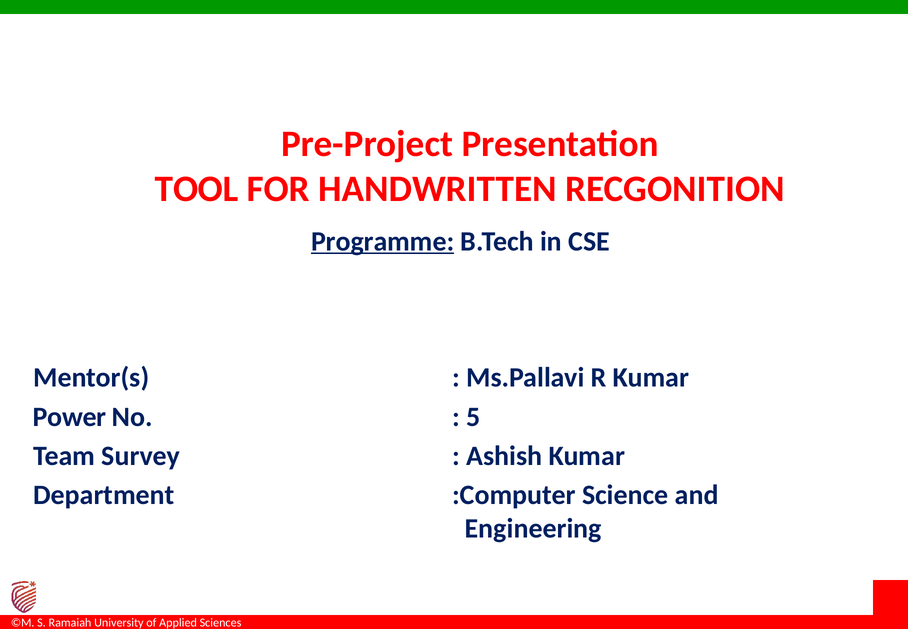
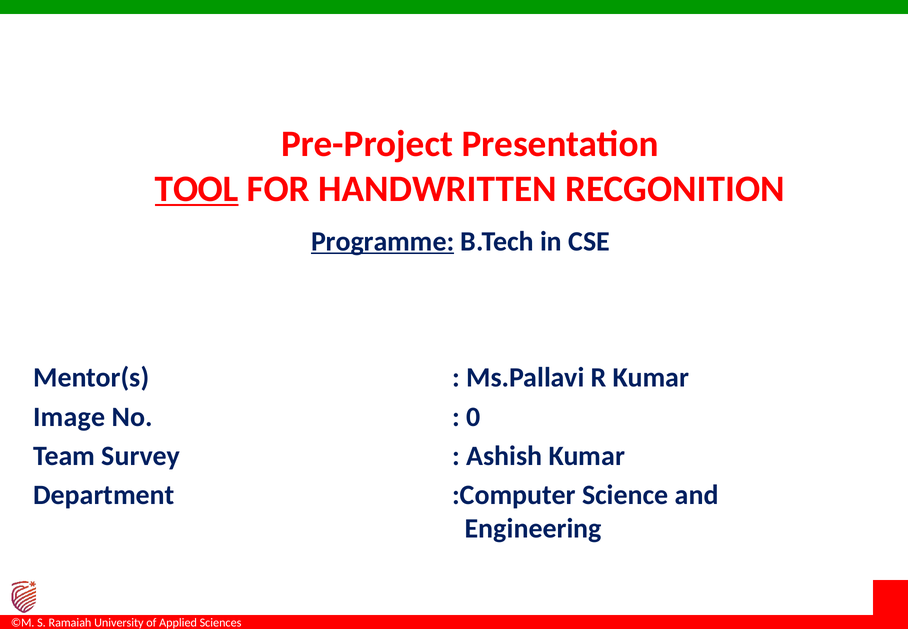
TOOL underline: none -> present
Power: Power -> Image
5: 5 -> 0
